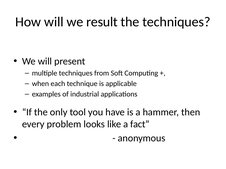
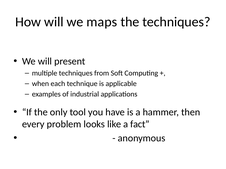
result: result -> maps
